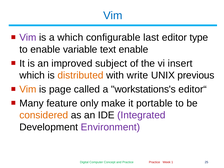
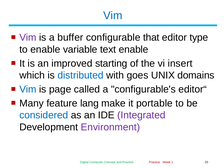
a which: which -> buffer
last: last -> that
subject: subject -> starting
distributed colour: orange -> blue
write: write -> goes
previous: previous -> domains
Vim at (28, 89) colour: orange -> blue
workstations's: workstations's -> configurable's
only: only -> lang
considered colour: orange -> blue
